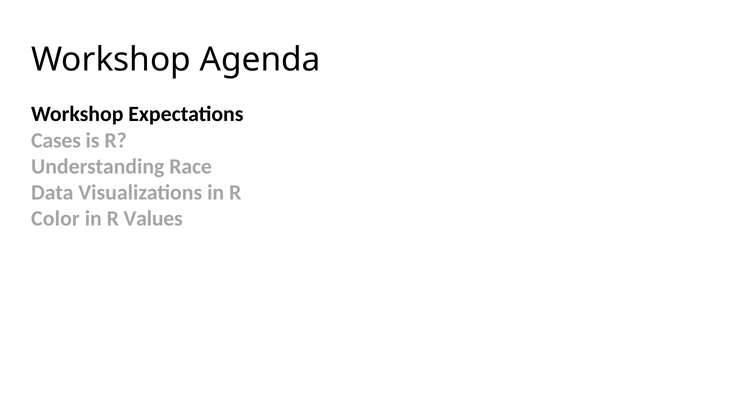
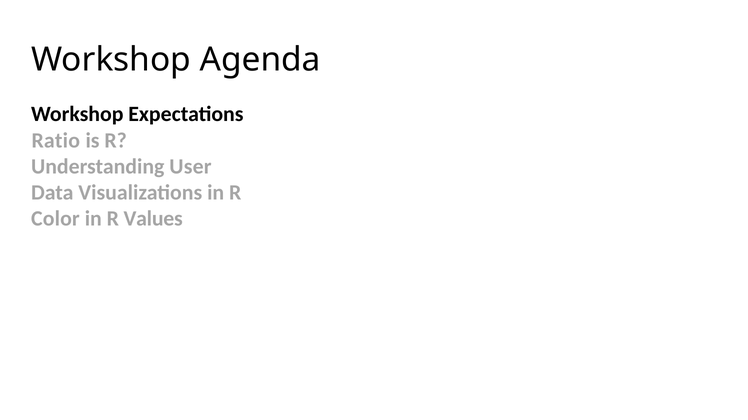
Cases: Cases -> Ratio
Race: Race -> User
